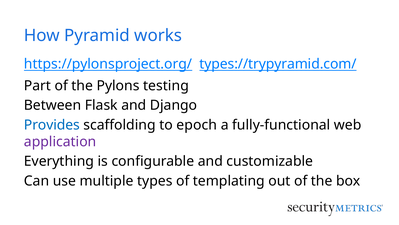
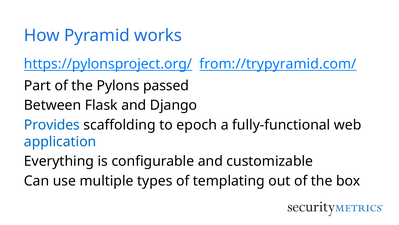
types://trypyramid.com/: types://trypyramid.com/ -> from://trypyramid.com/
testing: testing -> passed
application colour: purple -> blue
